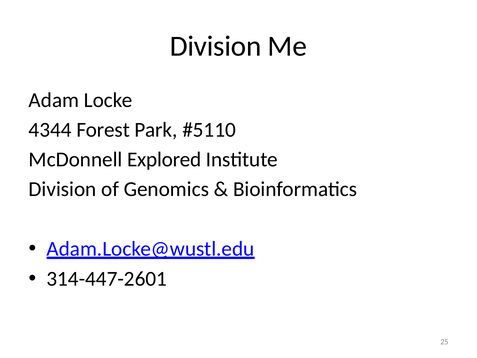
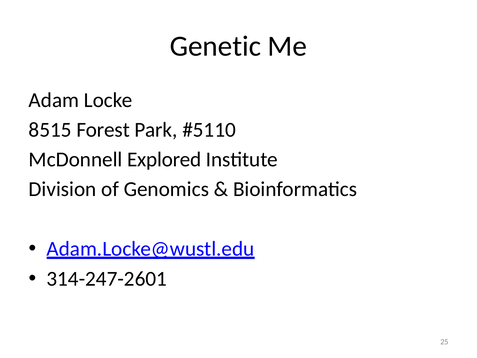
Division at (216, 46): Division -> Genetic
4344: 4344 -> 8515
314-447-2601: 314-447-2601 -> 314-247-2601
